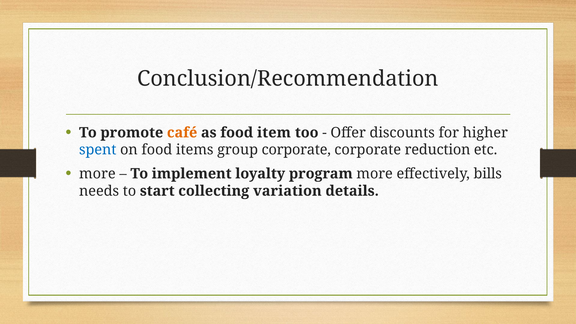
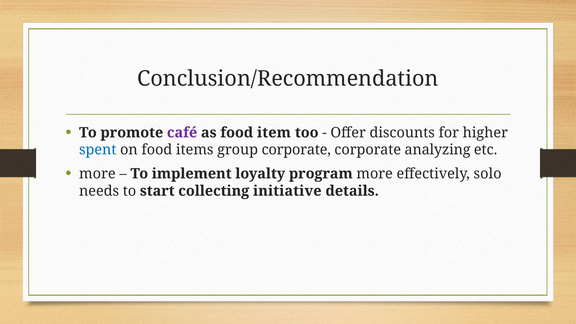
café colour: orange -> purple
reduction: reduction -> analyzing
bills: bills -> solo
variation: variation -> initiative
